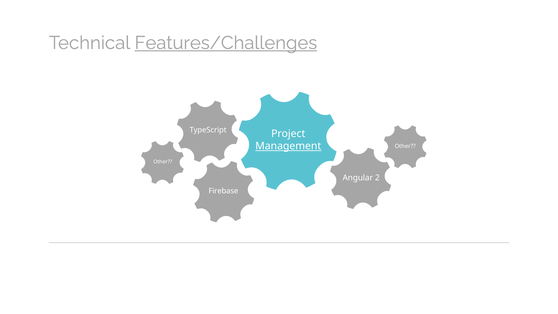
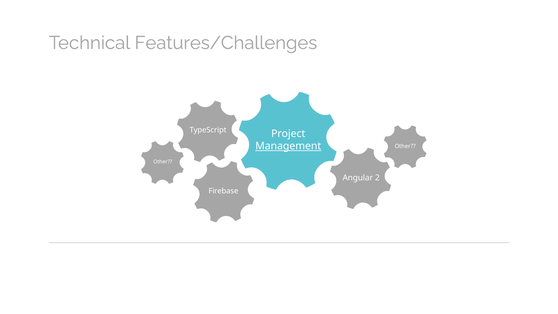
Features/Challenges underline: present -> none
